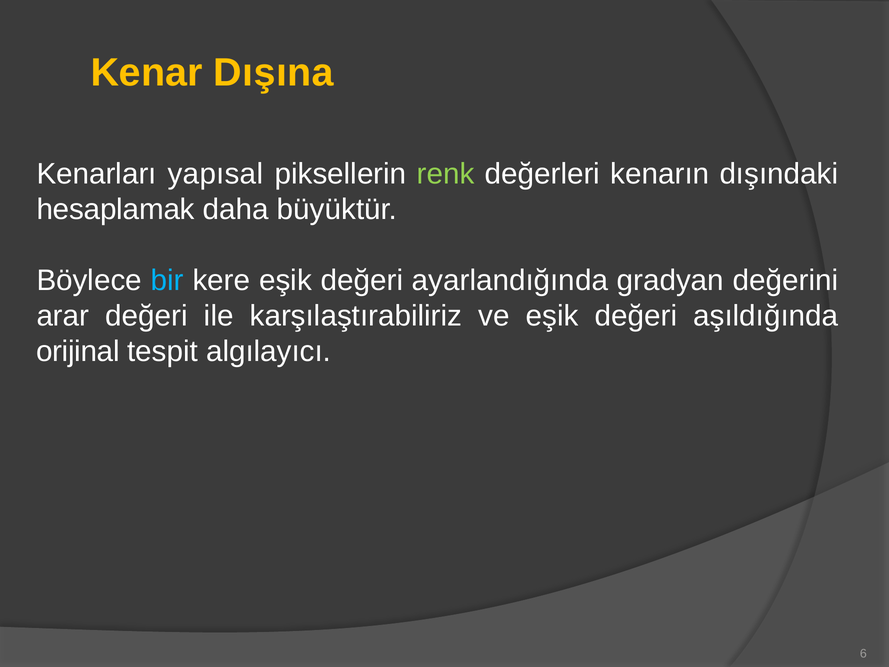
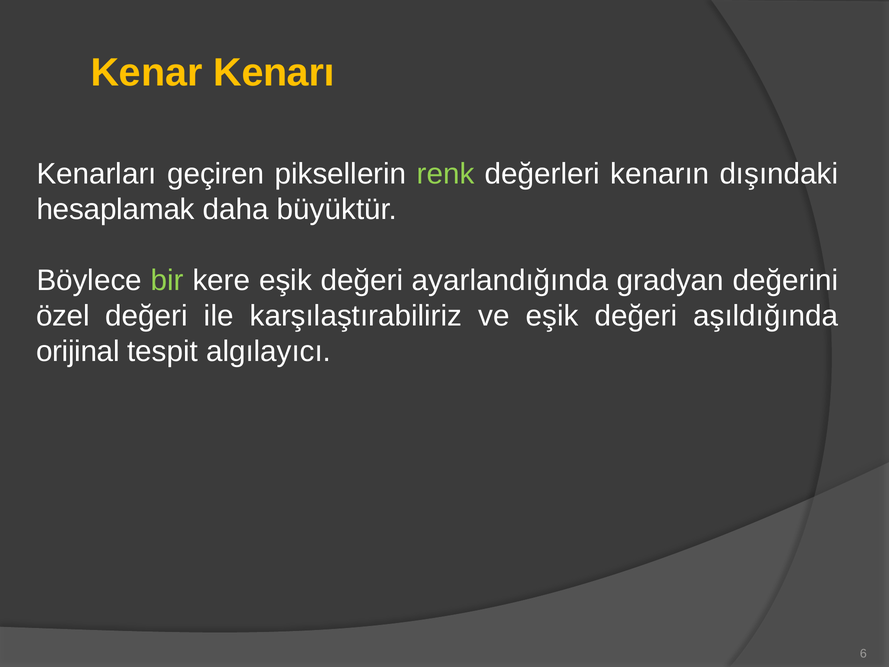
Dışına: Dışına -> Kenarı
yapısal: yapısal -> geçiren
bir colour: light blue -> light green
arar: arar -> özel
